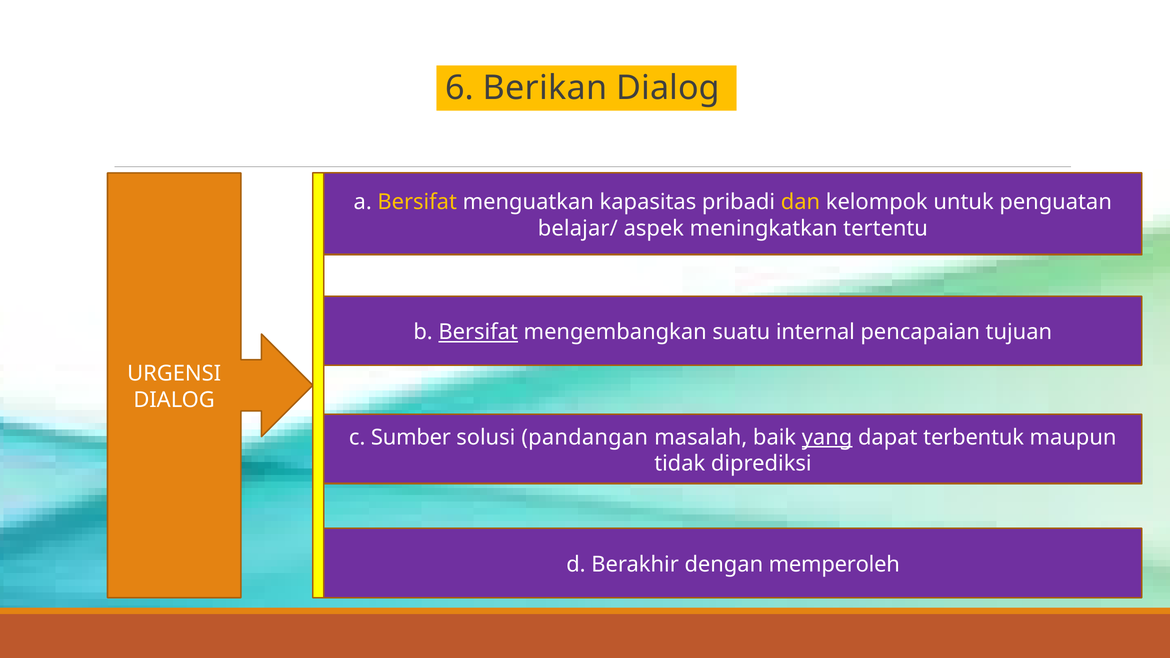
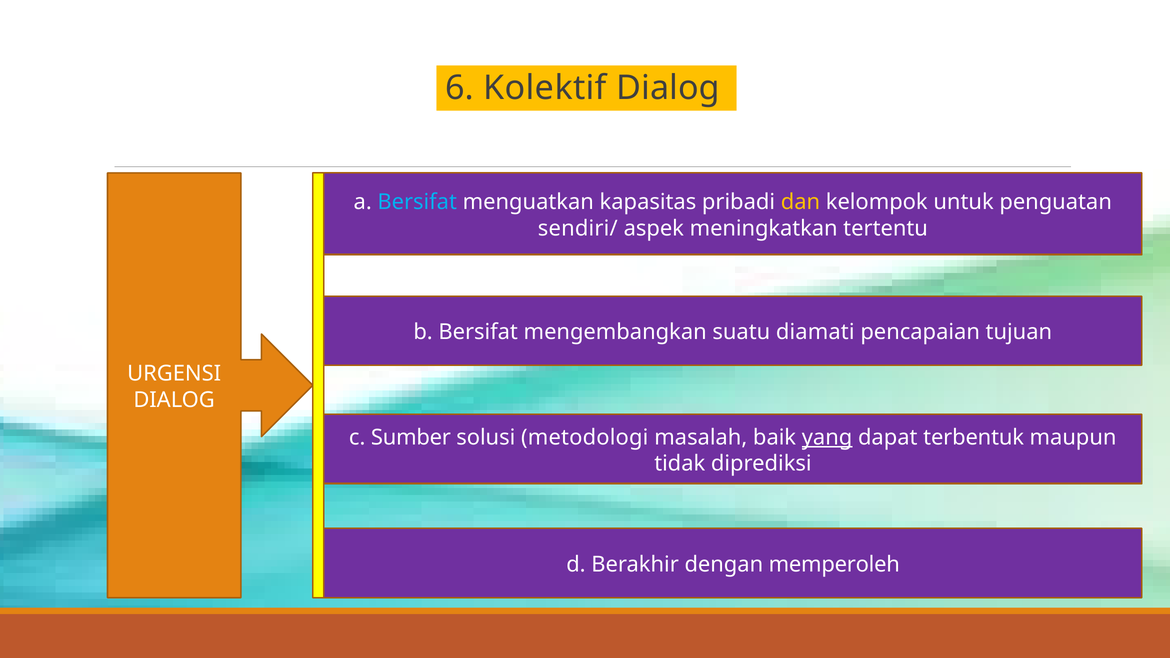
Berikan: Berikan -> Kolektif
Bersifat at (417, 202) colour: yellow -> light blue
belajar/: belajar/ -> sendiri/
Bersifat at (478, 332) underline: present -> none
internal: internal -> diamati
pandangan: pandangan -> metodologi
